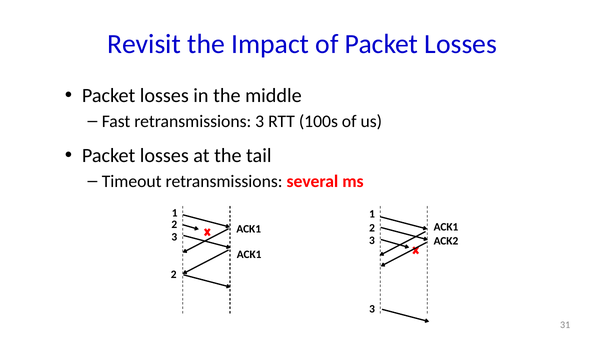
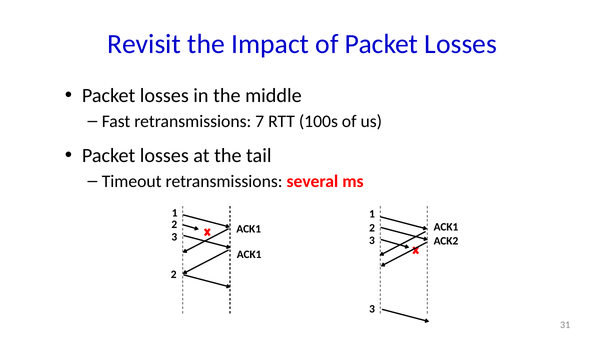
retransmissions 3: 3 -> 7
